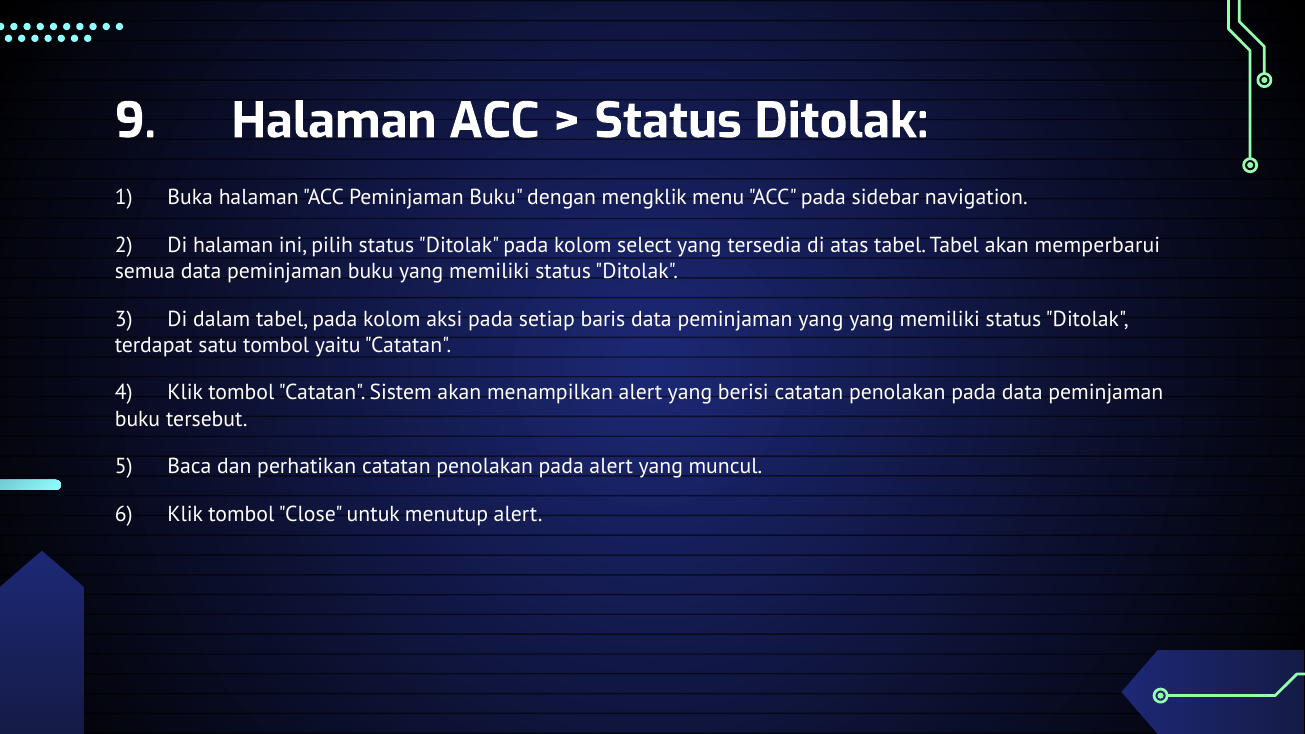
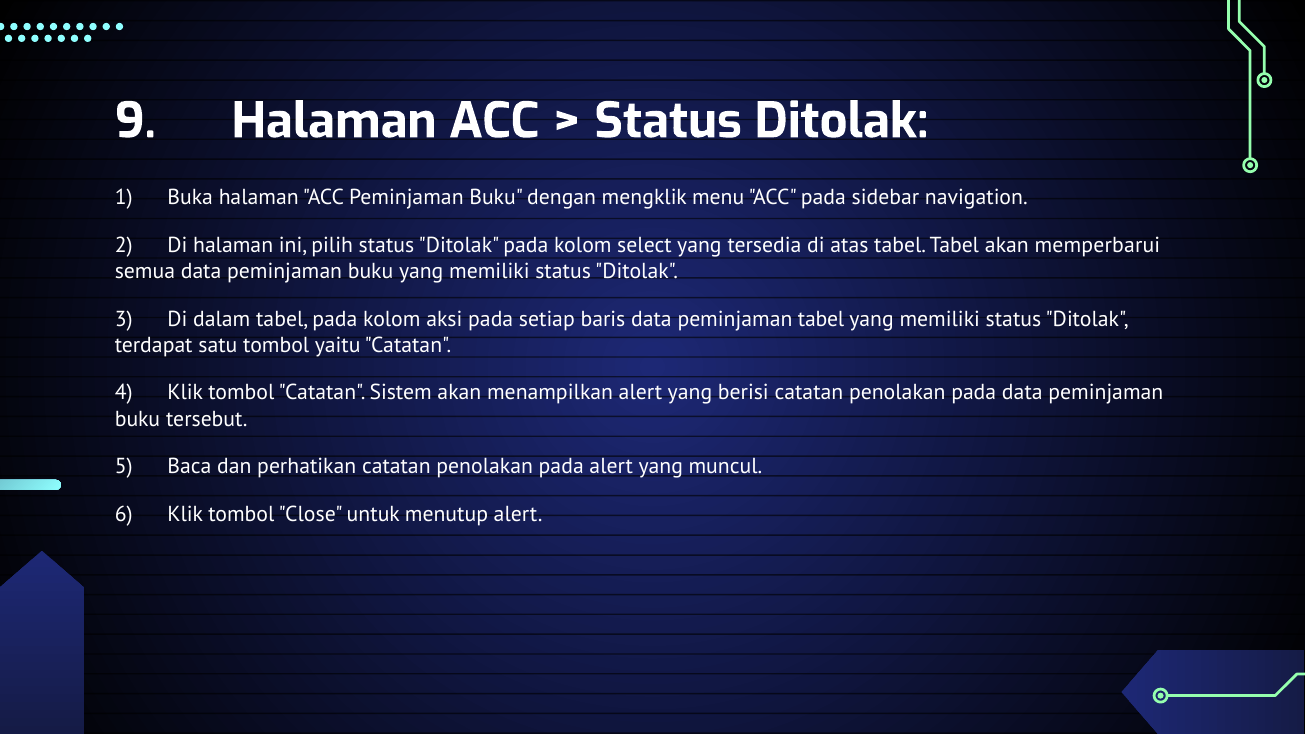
peminjaman yang: yang -> tabel
